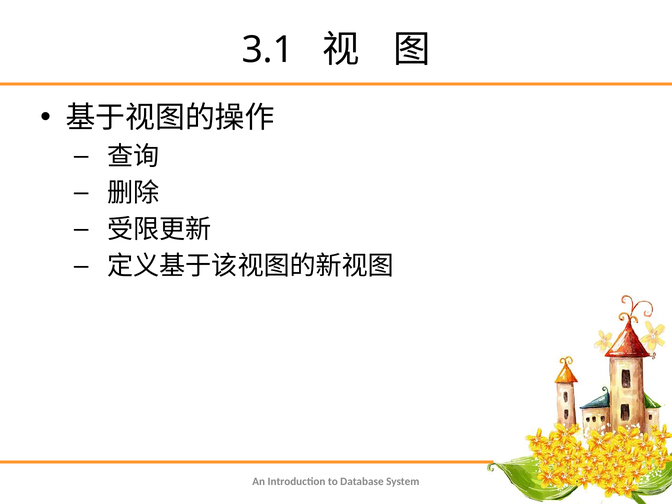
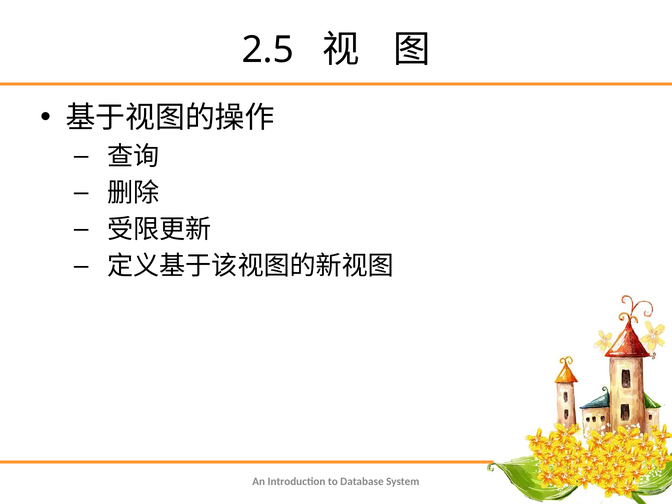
3.1: 3.1 -> 2.5
